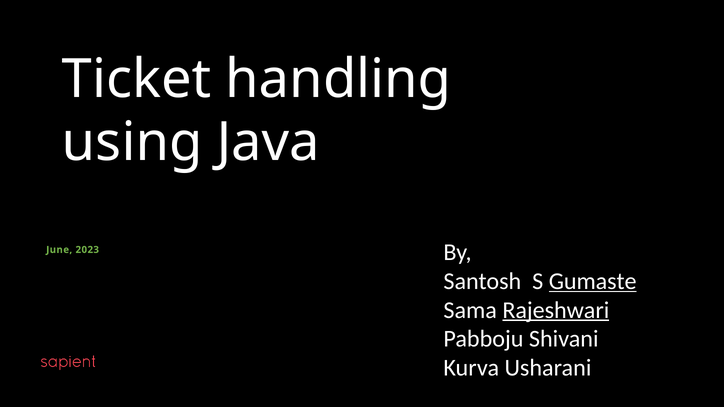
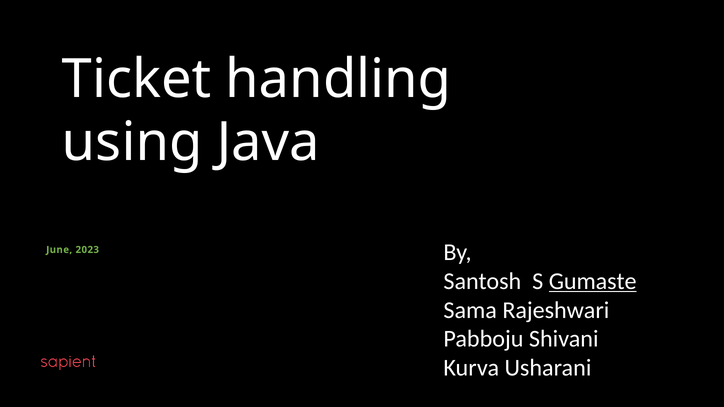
Rajeshwari underline: present -> none
